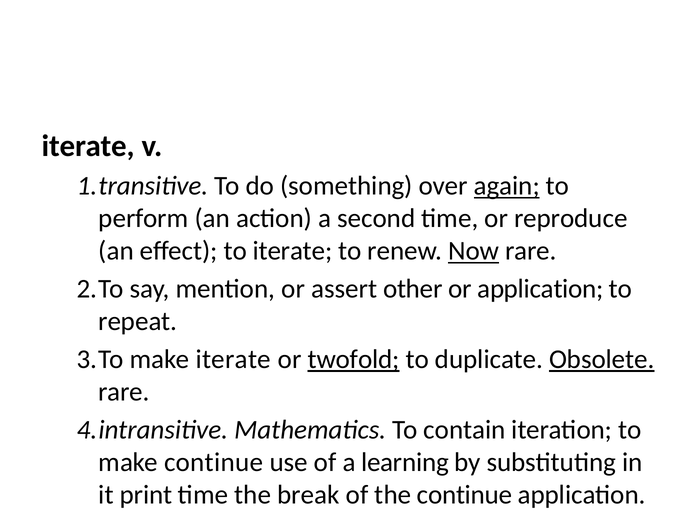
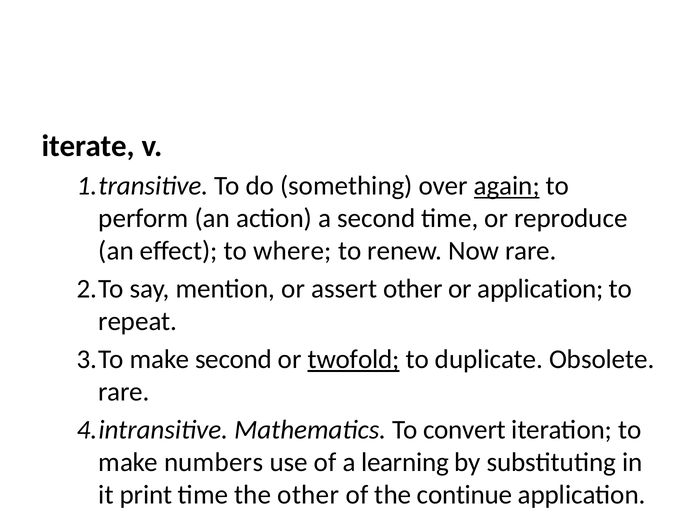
to iterate: iterate -> where
Now underline: present -> none
make iterate: iterate -> second
Obsolete underline: present -> none
contain: contain -> convert
make continue: continue -> numbers
the break: break -> other
